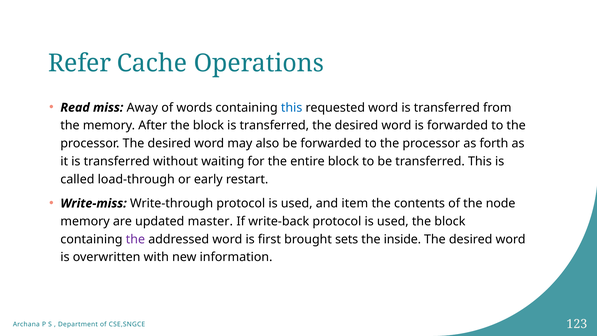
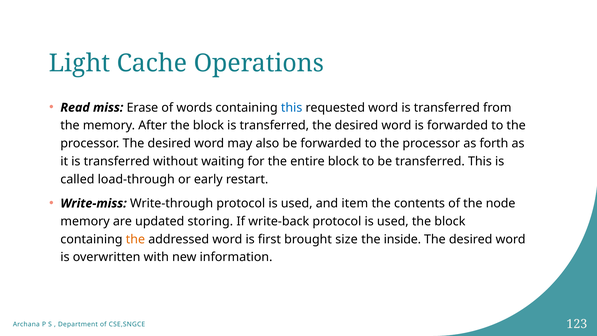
Refer: Refer -> Light
Away: Away -> Erase
master: master -> storing
the at (135, 239) colour: purple -> orange
sets: sets -> size
